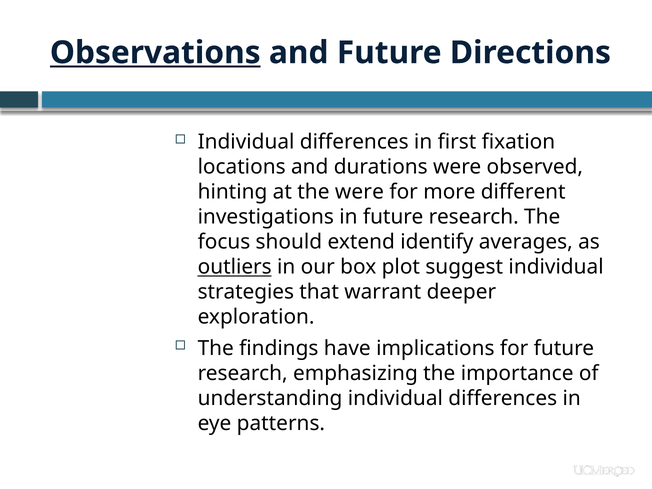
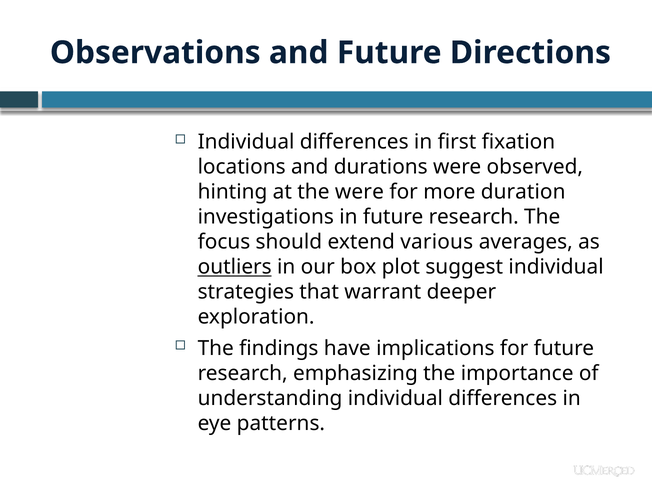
Observations underline: present -> none
different: different -> duration
identify: identify -> various
